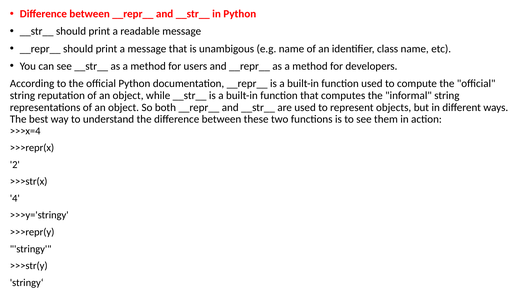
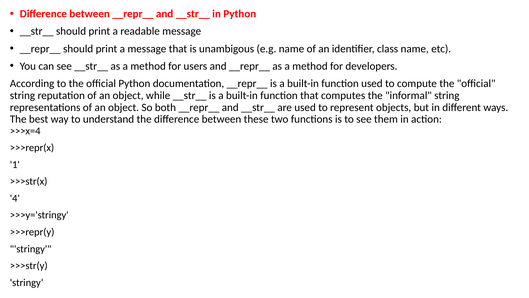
2: 2 -> 1
